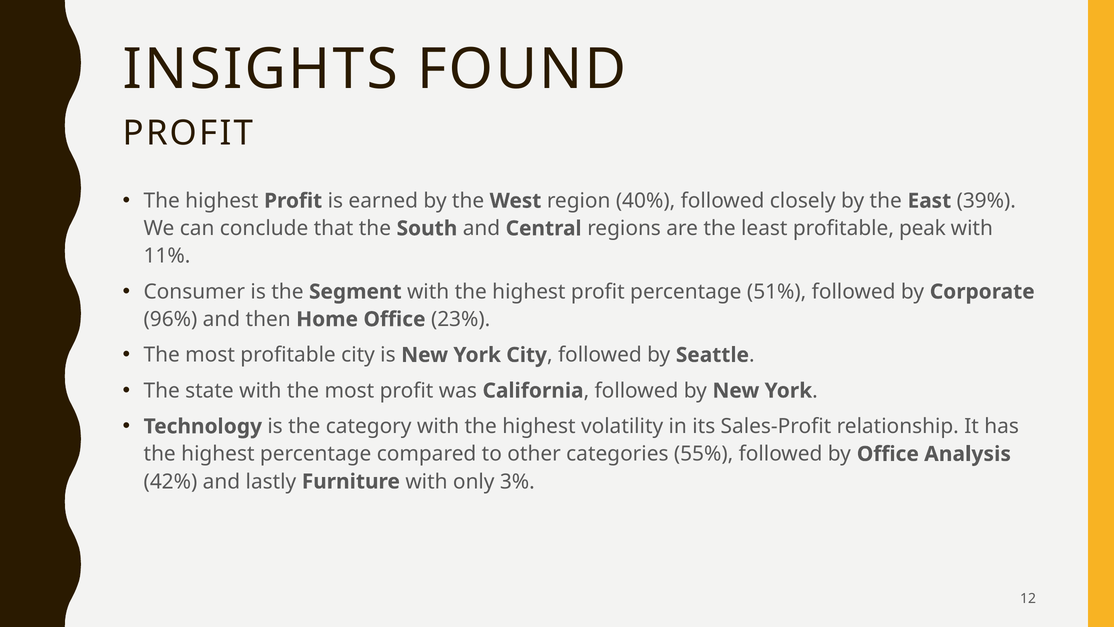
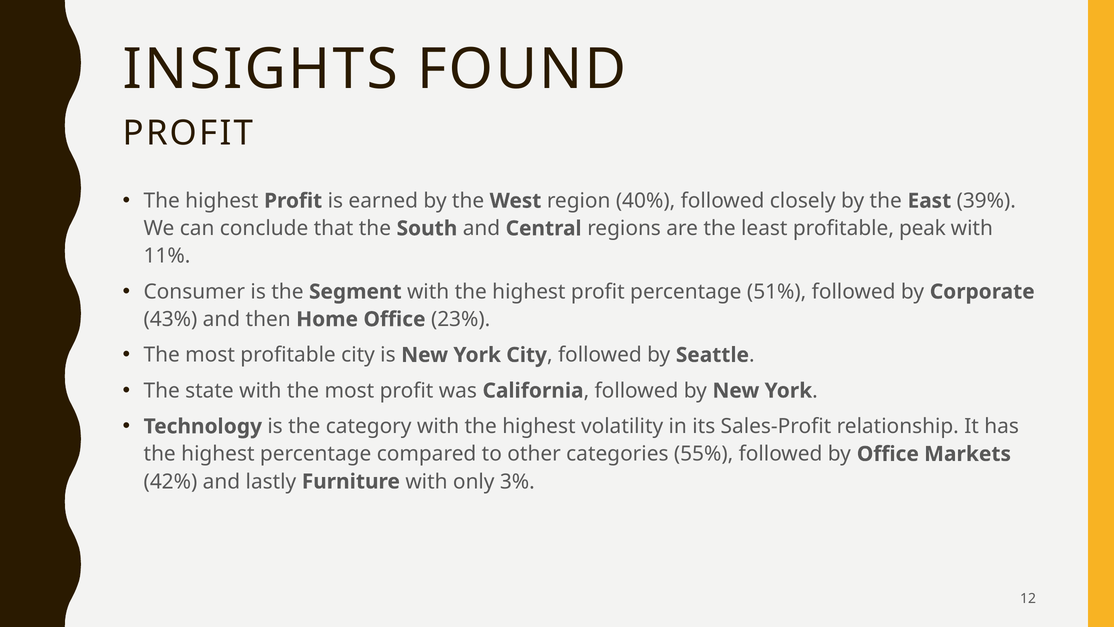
96%: 96% -> 43%
Analysis: Analysis -> Markets
